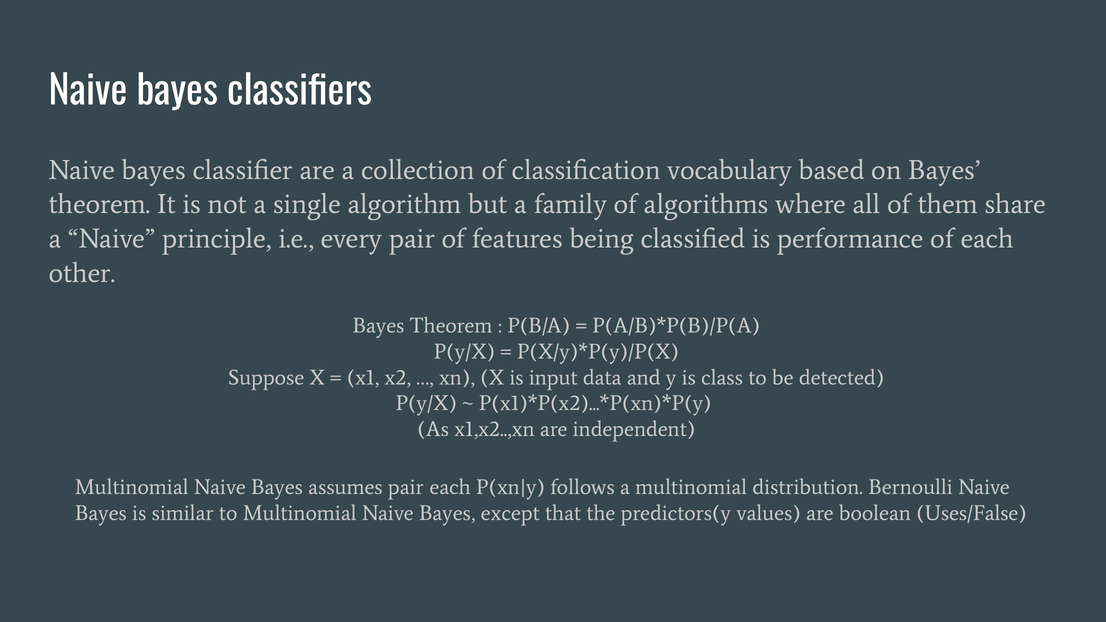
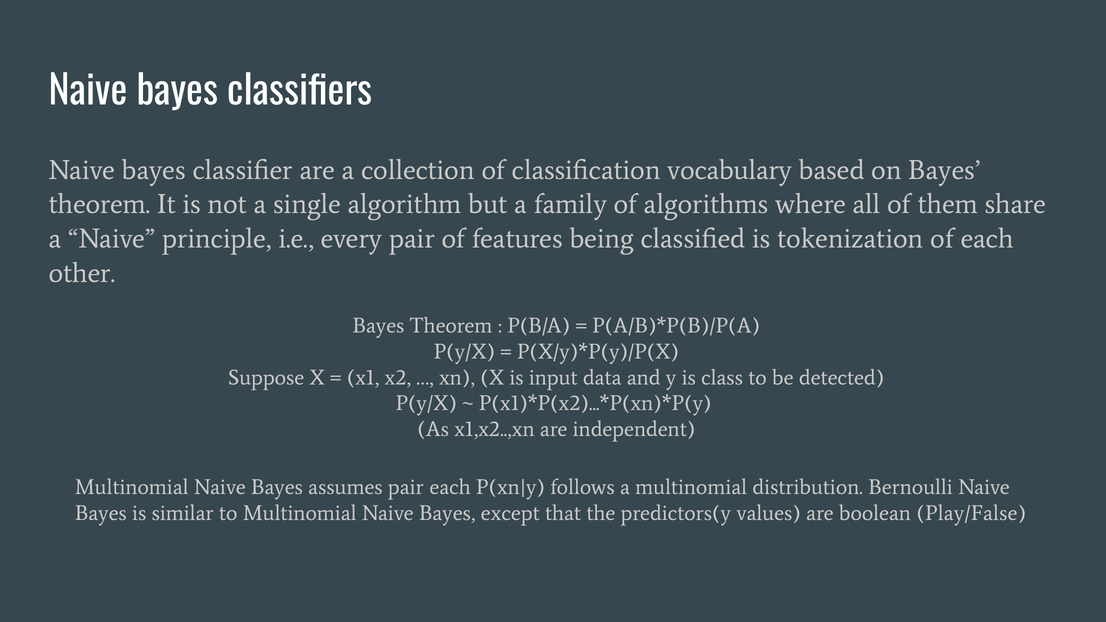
performance: performance -> tokenization
Uses/False: Uses/False -> Play/False
